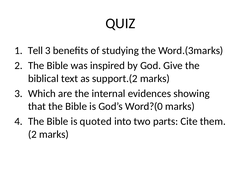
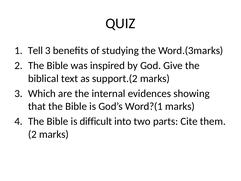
Word?(0: Word?(0 -> Word?(1
quoted: quoted -> difficult
